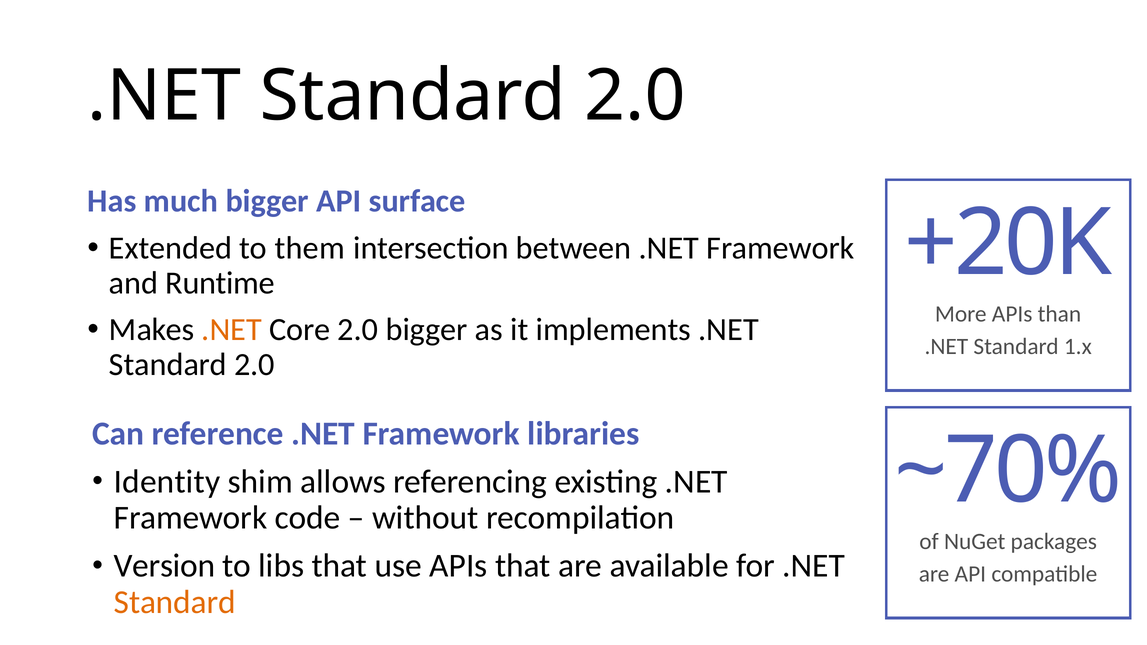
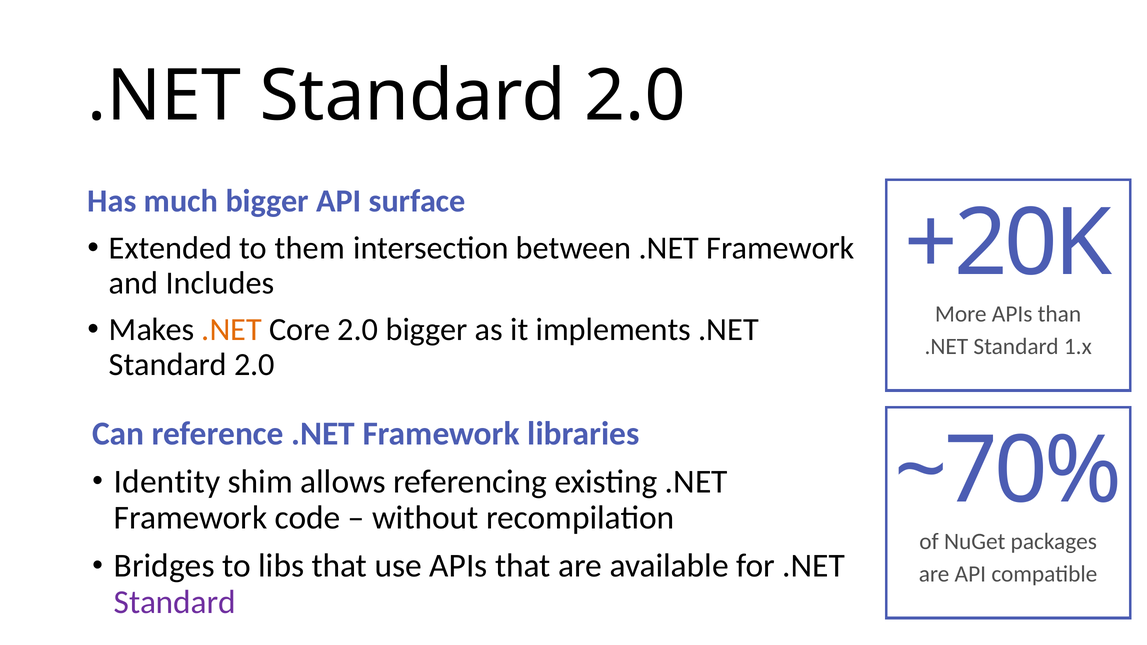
Runtime: Runtime -> Includes
Version: Version -> Bridges
Standard at (175, 602) colour: orange -> purple
